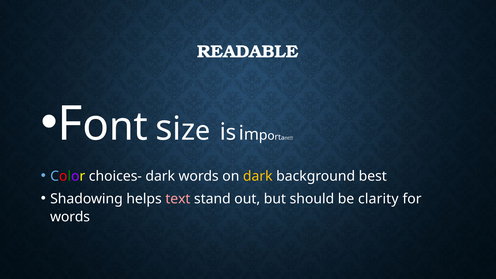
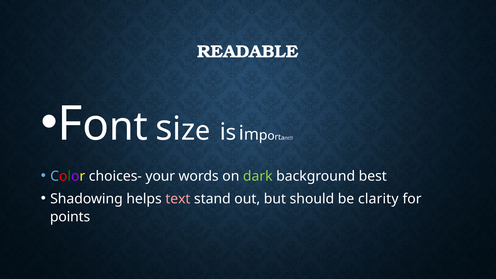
choices- dark: dark -> your
dark at (258, 176) colour: yellow -> light green
words at (70, 217): words -> points
